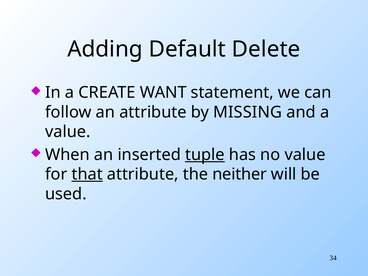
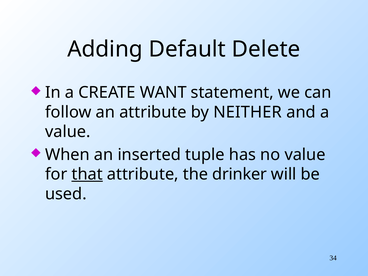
MISSING: MISSING -> NEITHER
tuple underline: present -> none
neither: neither -> drinker
